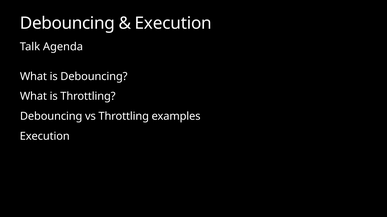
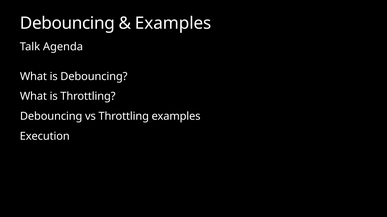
Execution at (173, 23): Execution -> Examples
